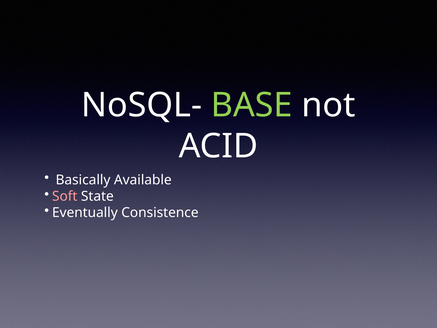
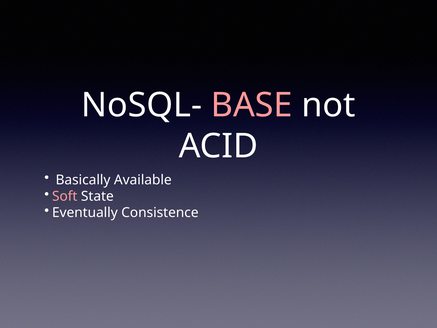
BASE colour: light green -> pink
